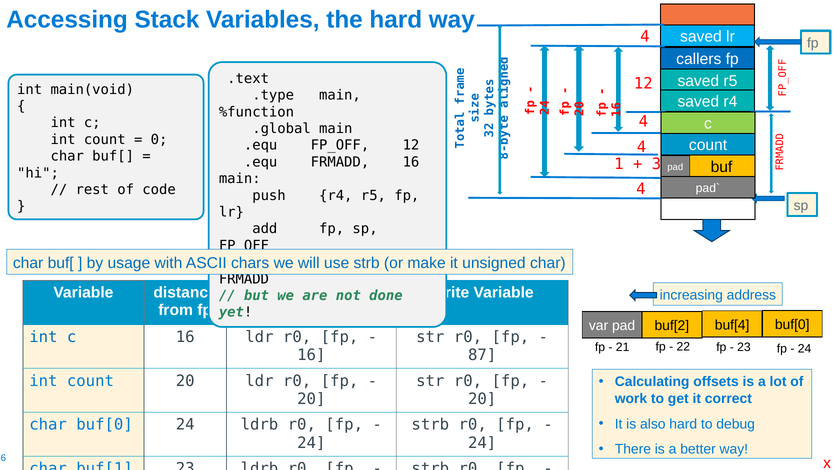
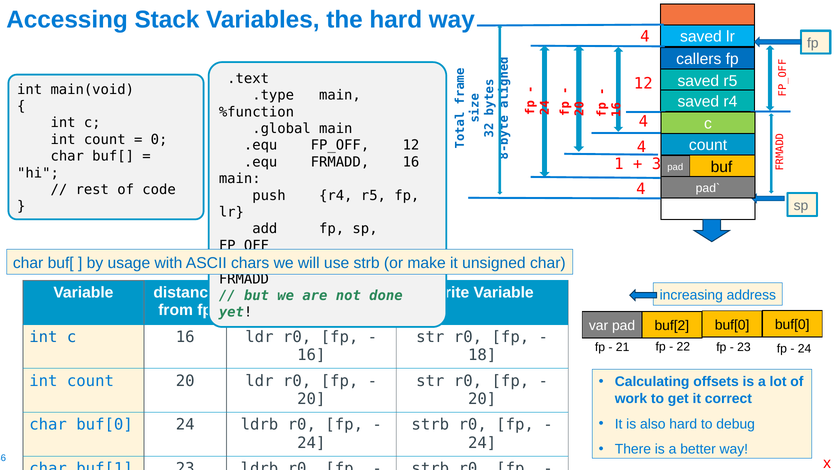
buf[2 buf[4: buf[4 -> buf[0
87: 87 -> 18
